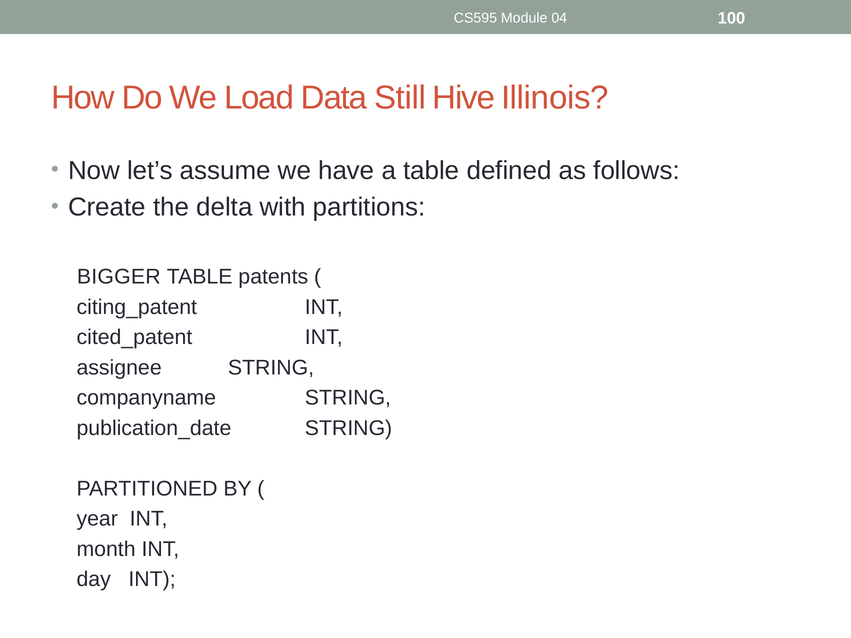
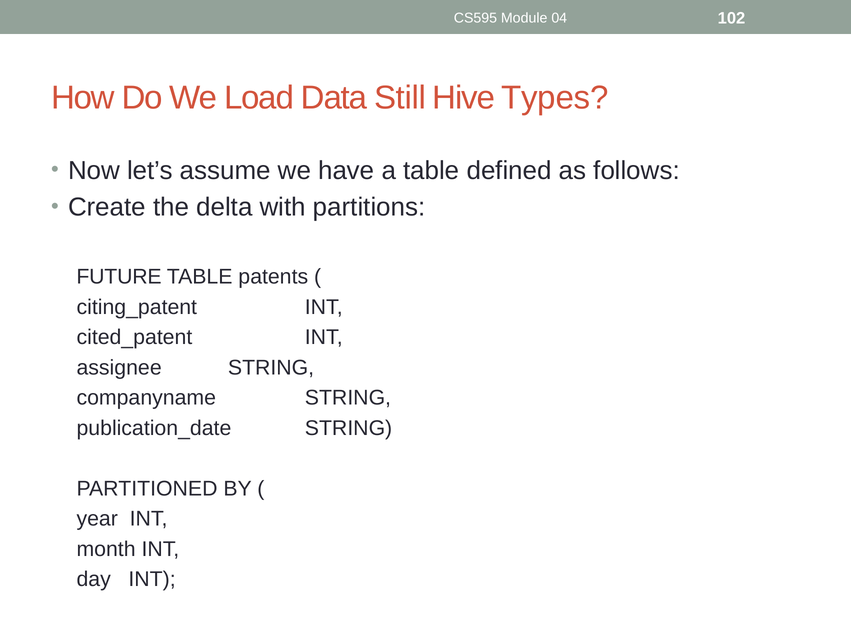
100: 100 -> 102
Illinois: Illinois -> Types
BIGGER: BIGGER -> FUTURE
